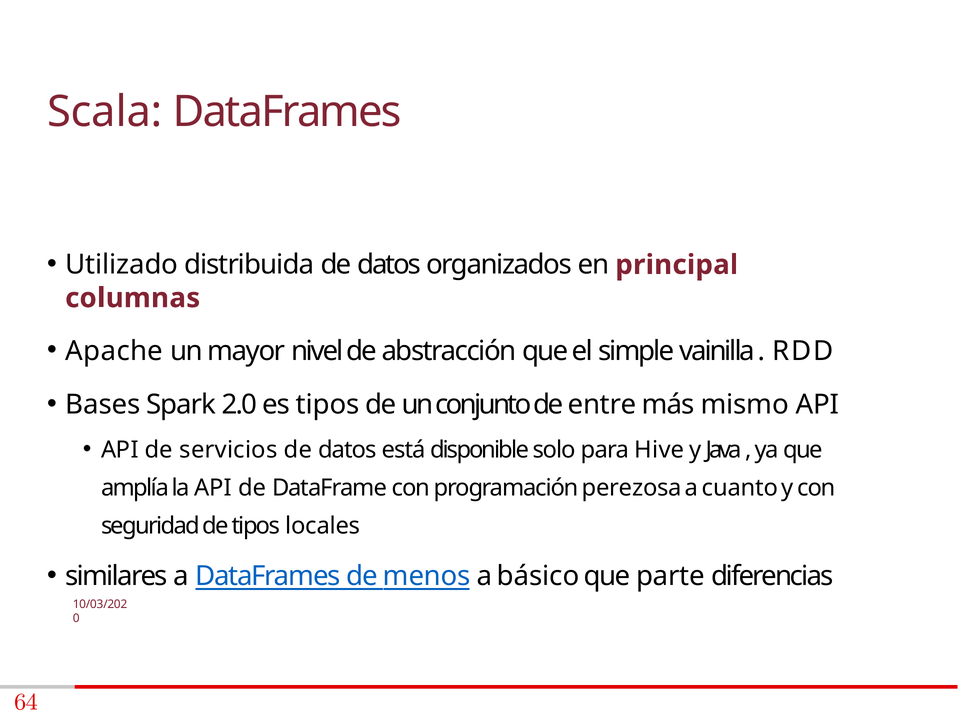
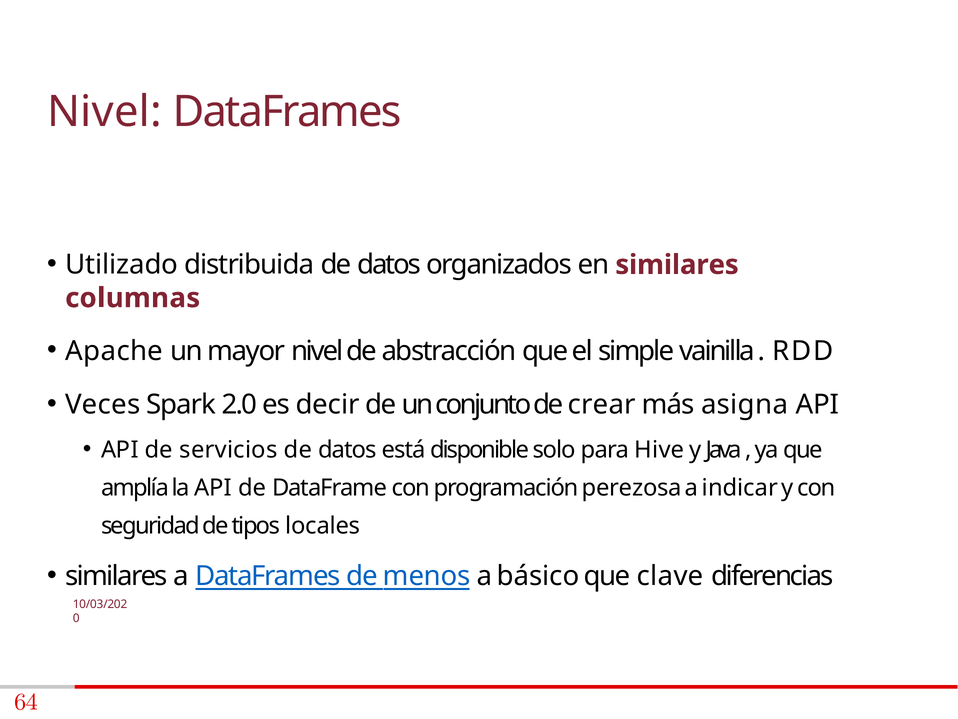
Scala at (105, 112): Scala -> Nivel
en principal: principal -> similares
Bases: Bases -> Veces
es tipos: tipos -> decir
entre: entre -> crear
mismo: mismo -> asigna
cuanto: cuanto -> indicar
parte: parte -> clave
